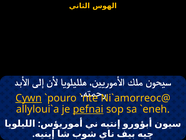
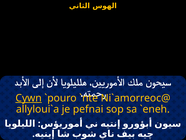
pefnai underline: present -> none
